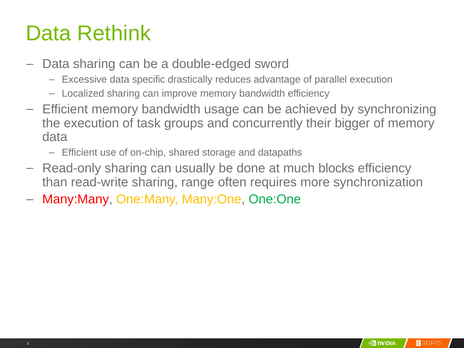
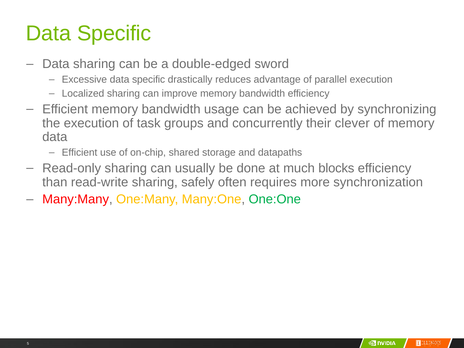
Rethink at (114, 33): Rethink -> Specific
bigger: bigger -> clever
range: range -> safely
